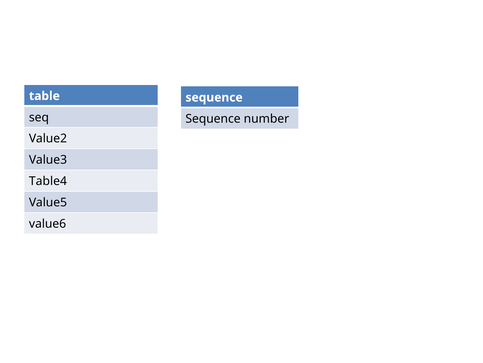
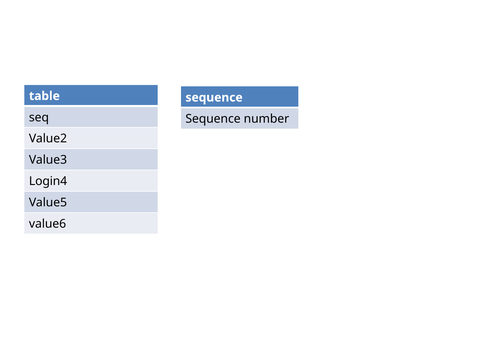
Table4: Table4 -> Login4
